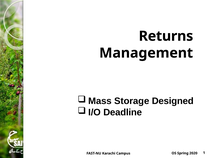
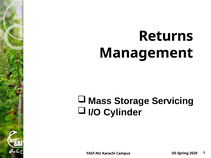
Designed: Designed -> Servicing
Deadline: Deadline -> Cylinder
